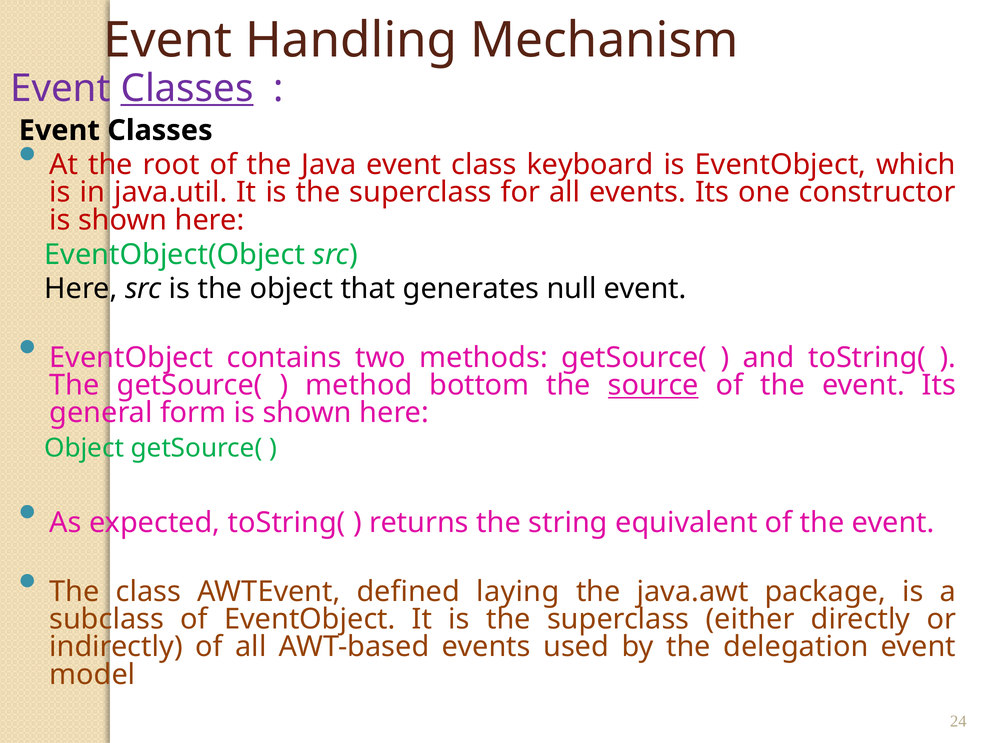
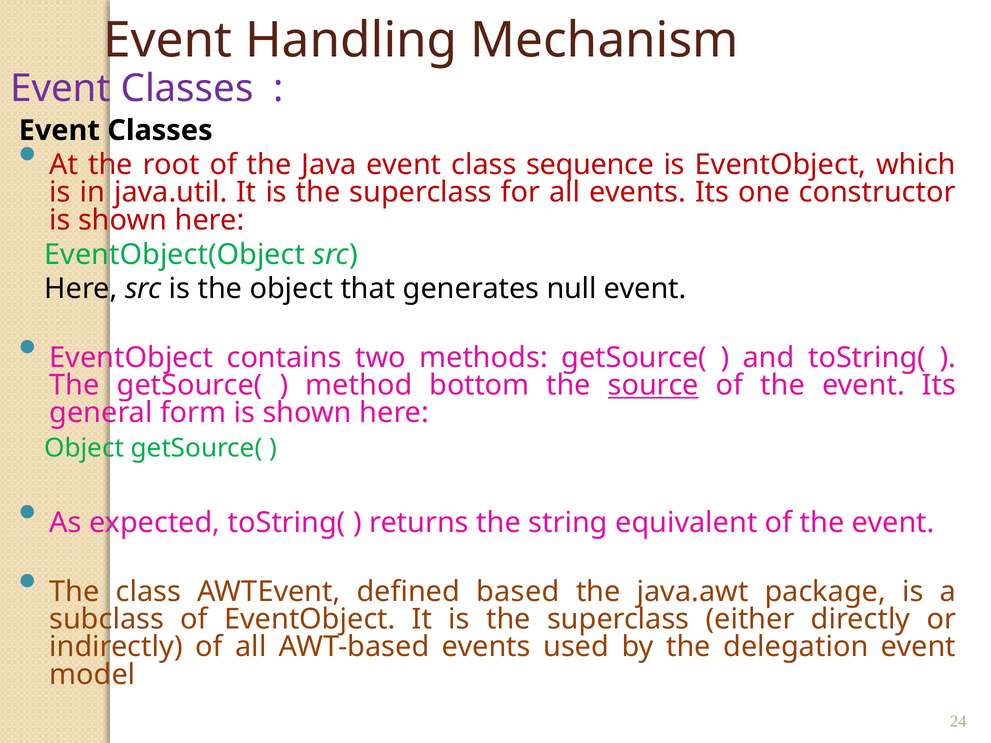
Classes at (187, 88) underline: present -> none
keyboard: keyboard -> sequence
laying: laying -> based
